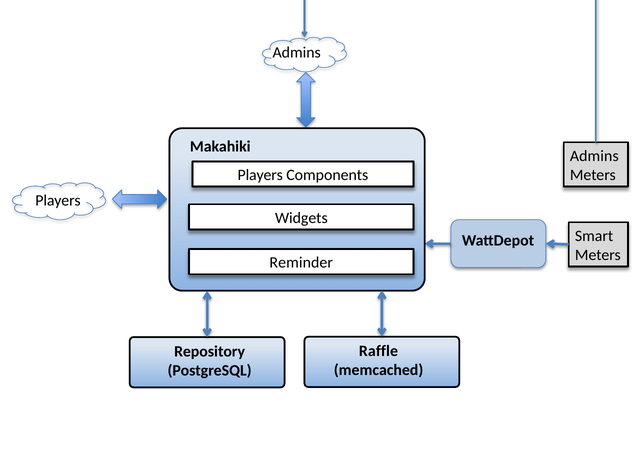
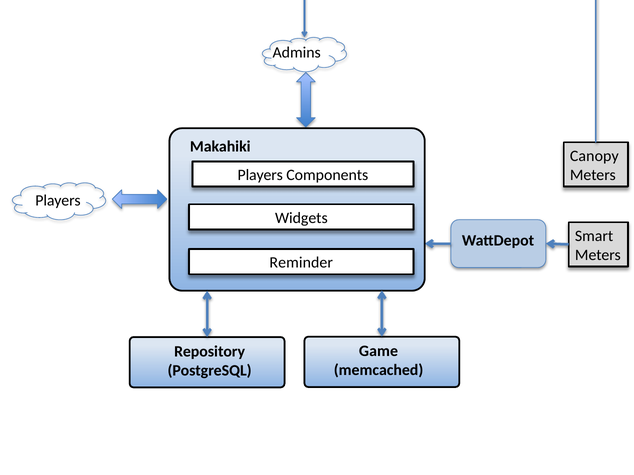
Admins at (594, 156): Admins -> Canopy
Raffle: Raffle -> Game
